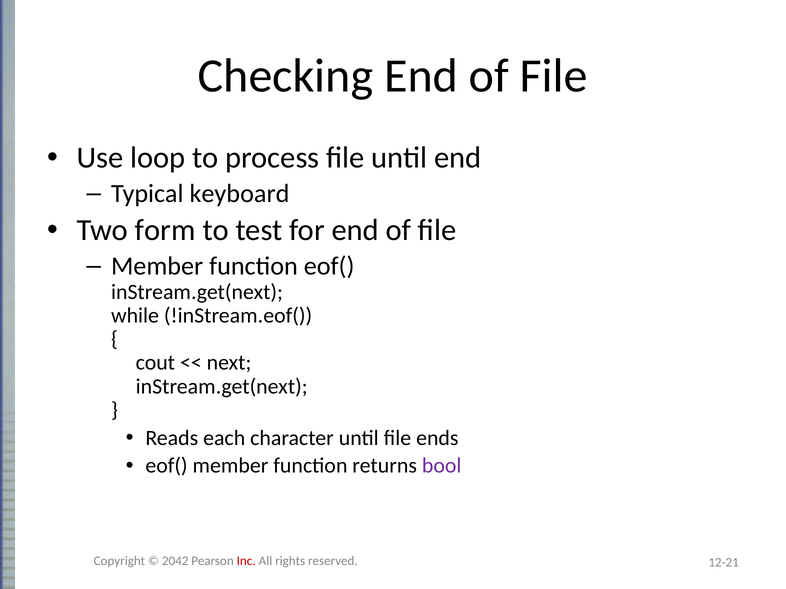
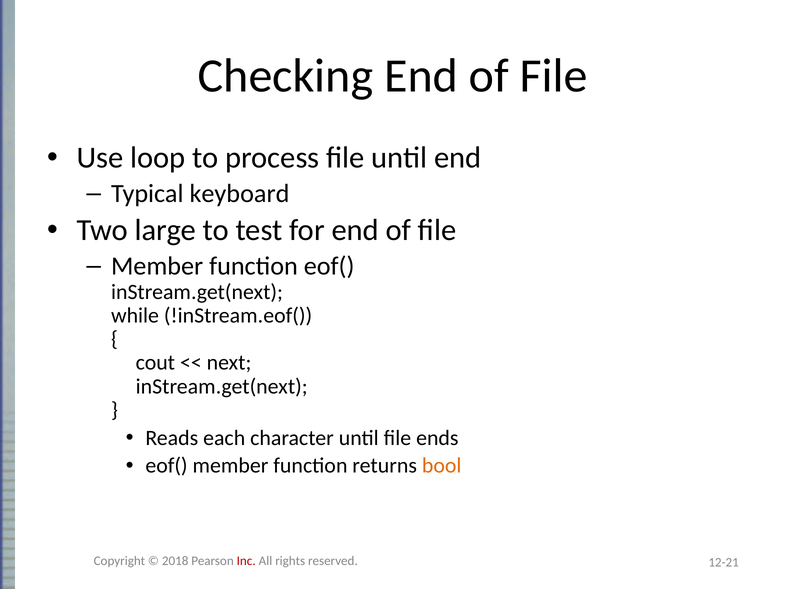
form: form -> large
bool colour: purple -> orange
2042: 2042 -> 2018
